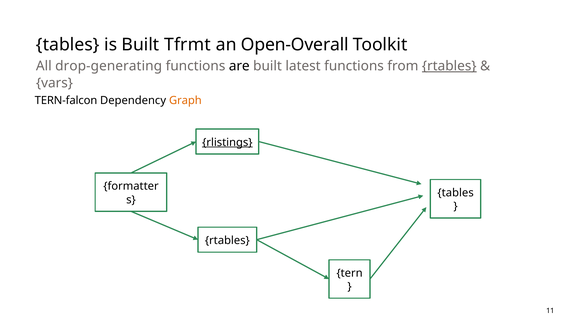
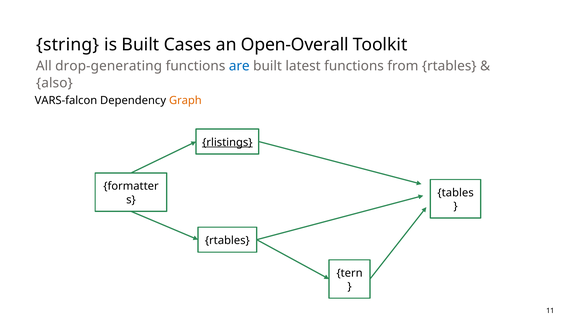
tables at (68, 45): tables -> string
Tfrmt: Tfrmt -> Cases
are colour: black -> blue
rtables at (449, 66) underline: present -> none
vars: vars -> also
TERN-falcon: TERN-falcon -> VARS-falcon
